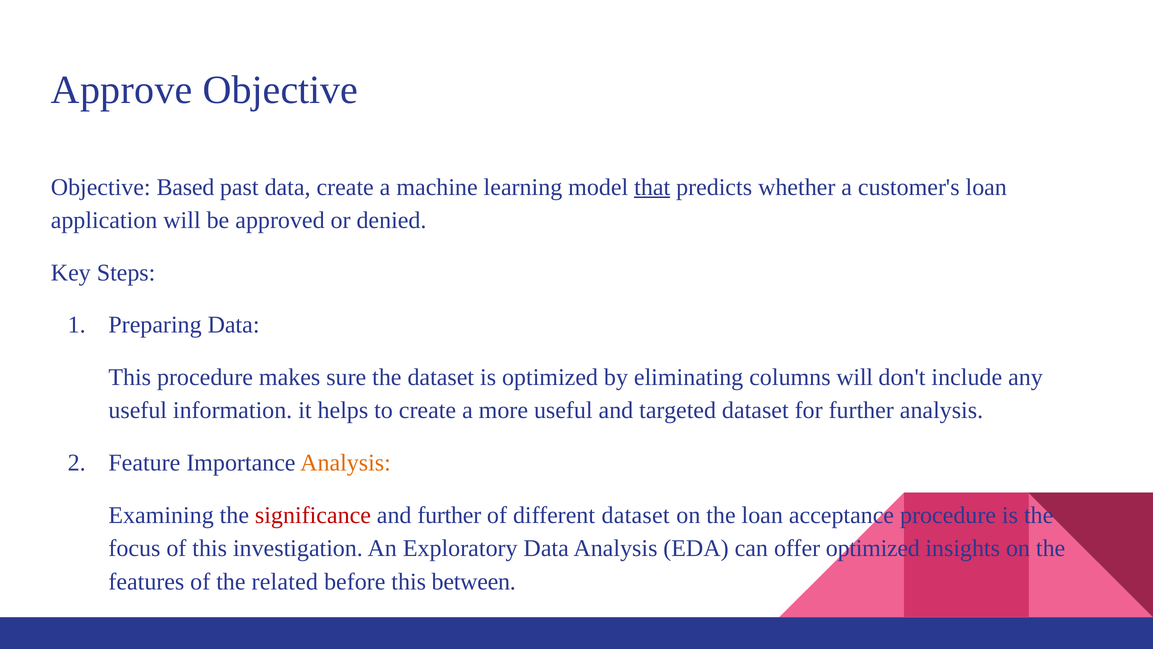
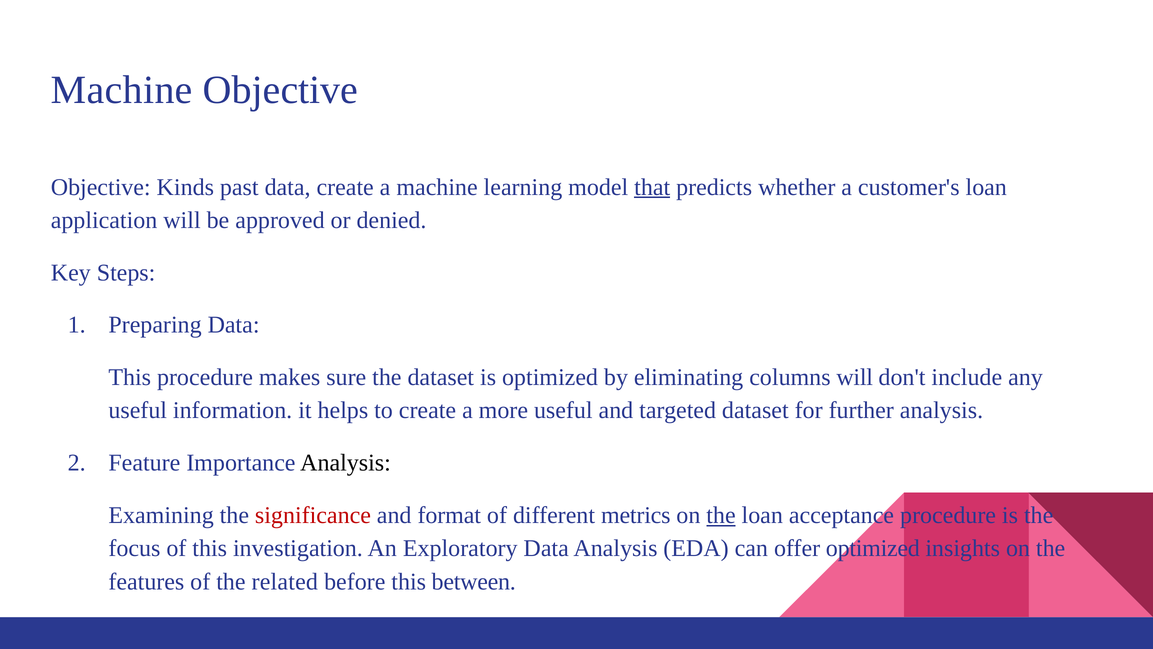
Approve at (122, 90): Approve -> Machine
Based: Based -> Kinds
Analysis at (346, 463) colour: orange -> black
and further: further -> format
different dataset: dataset -> metrics
the at (721, 515) underline: none -> present
